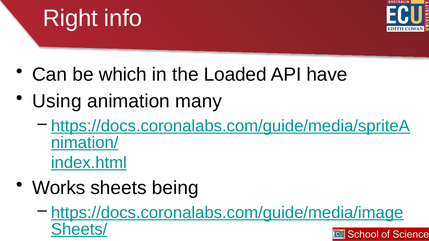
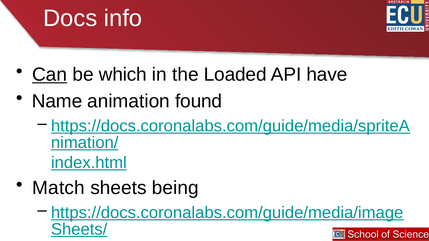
Right: Right -> Docs
Can underline: none -> present
Using: Using -> Name
many: many -> found
Works: Works -> Match
